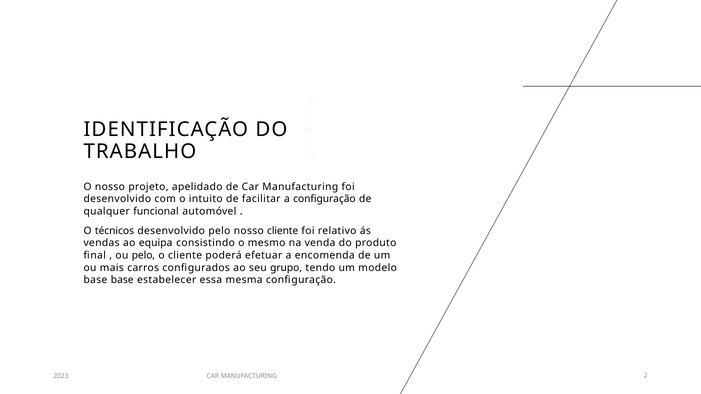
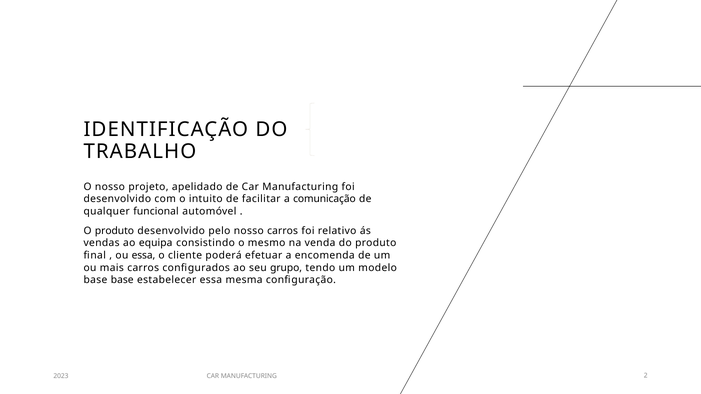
a configuração: configuração -> comunicação
O técnicos: técnicos -> produto
nosso cliente: cliente -> carros
ou pelo: pelo -> essa
